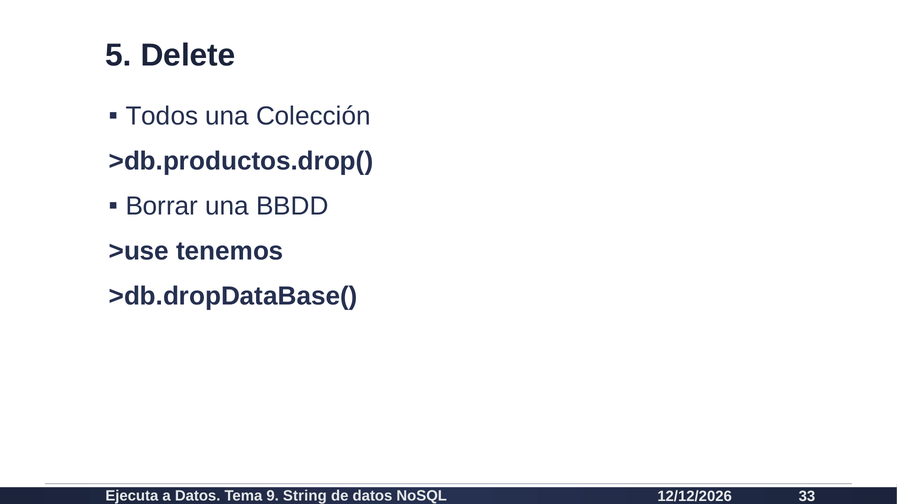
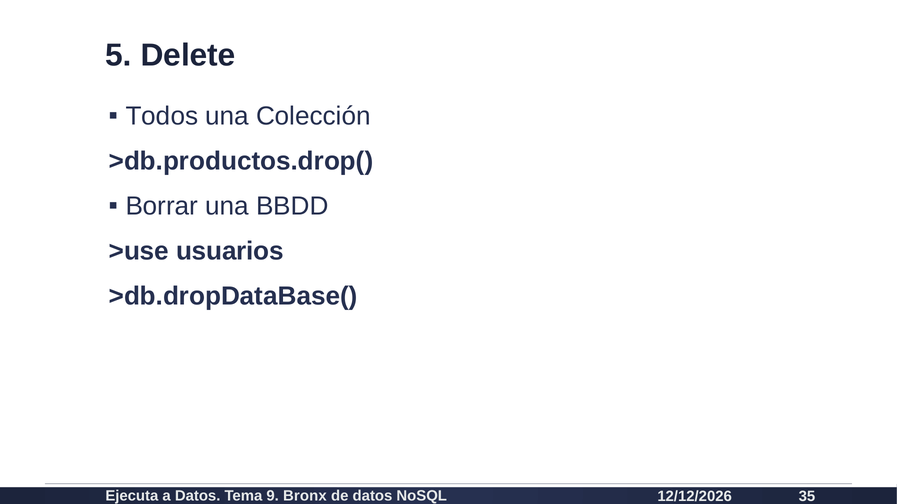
tenemos: tenemos -> usuarios
String: String -> Bronx
33: 33 -> 35
